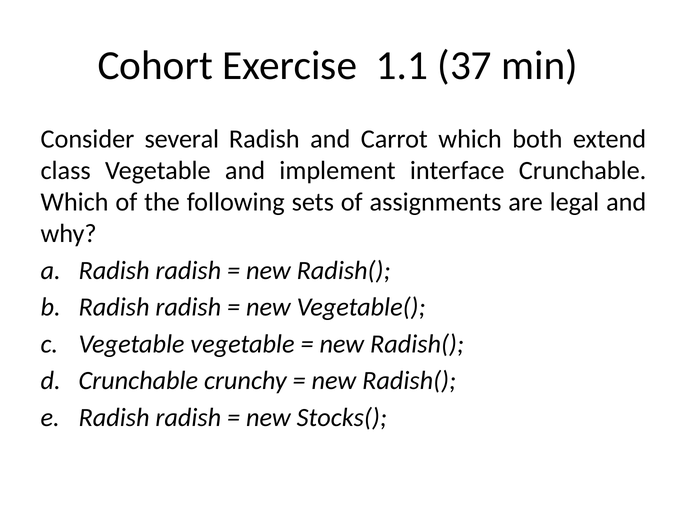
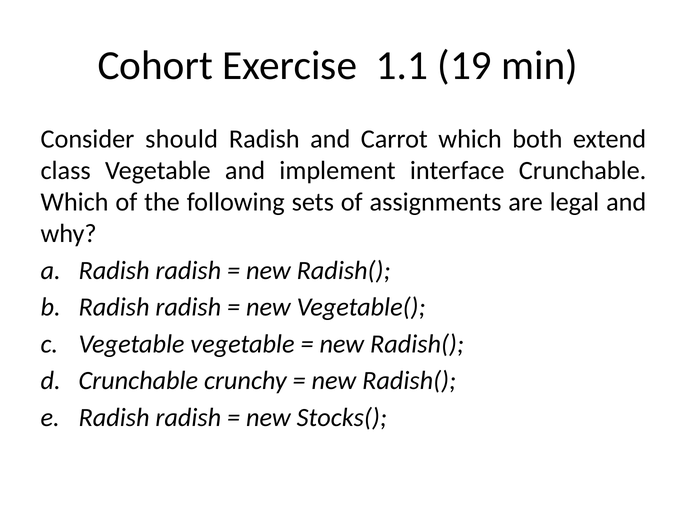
37: 37 -> 19
several: several -> should
